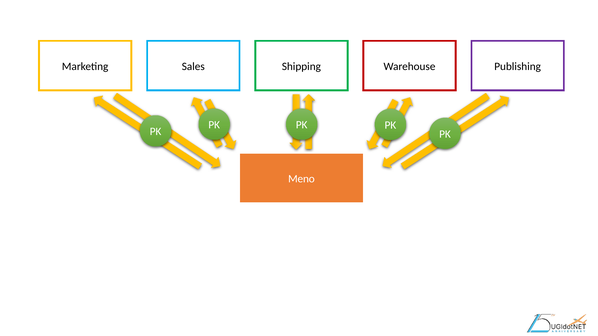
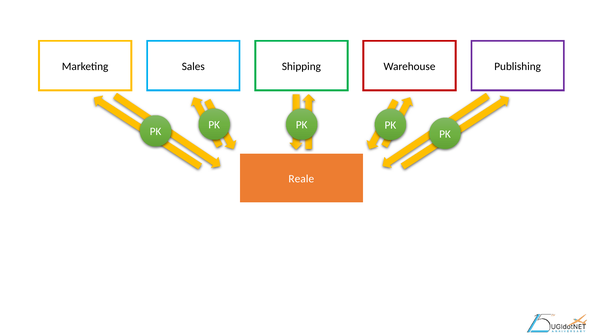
Meno: Meno -> Reale
